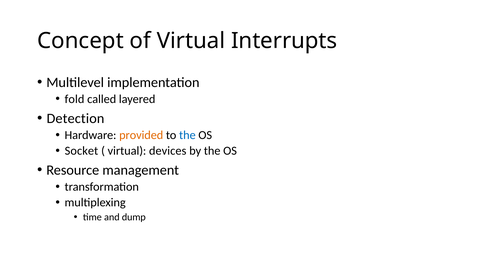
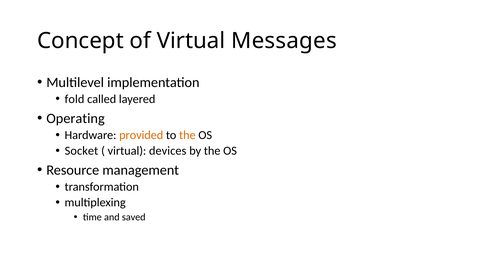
Interrupts: Interrupts -> Messages
Detection: Detection -> Operating
the at (187, 135) colour: blue -> orange
dump: dump -> saved
